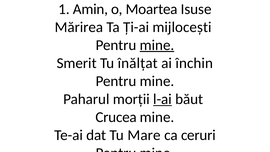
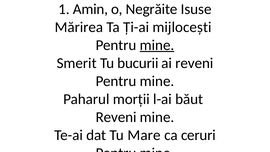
Moartea: Moartea -> Negrăite
înălțat: înălțat -> bucurii
ai închin: închin -> reveni
l-ai underline: present -> none
Crucea at (116, 117): Crucea -> Reveni
